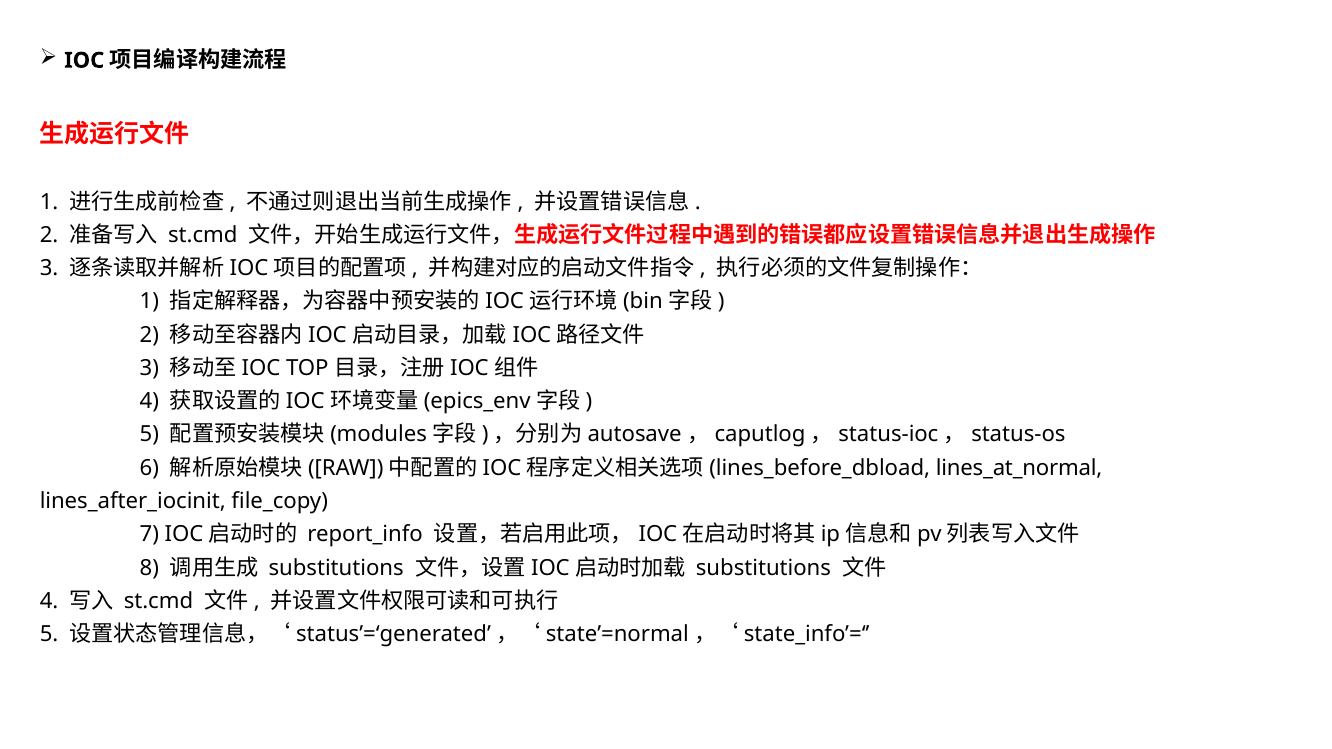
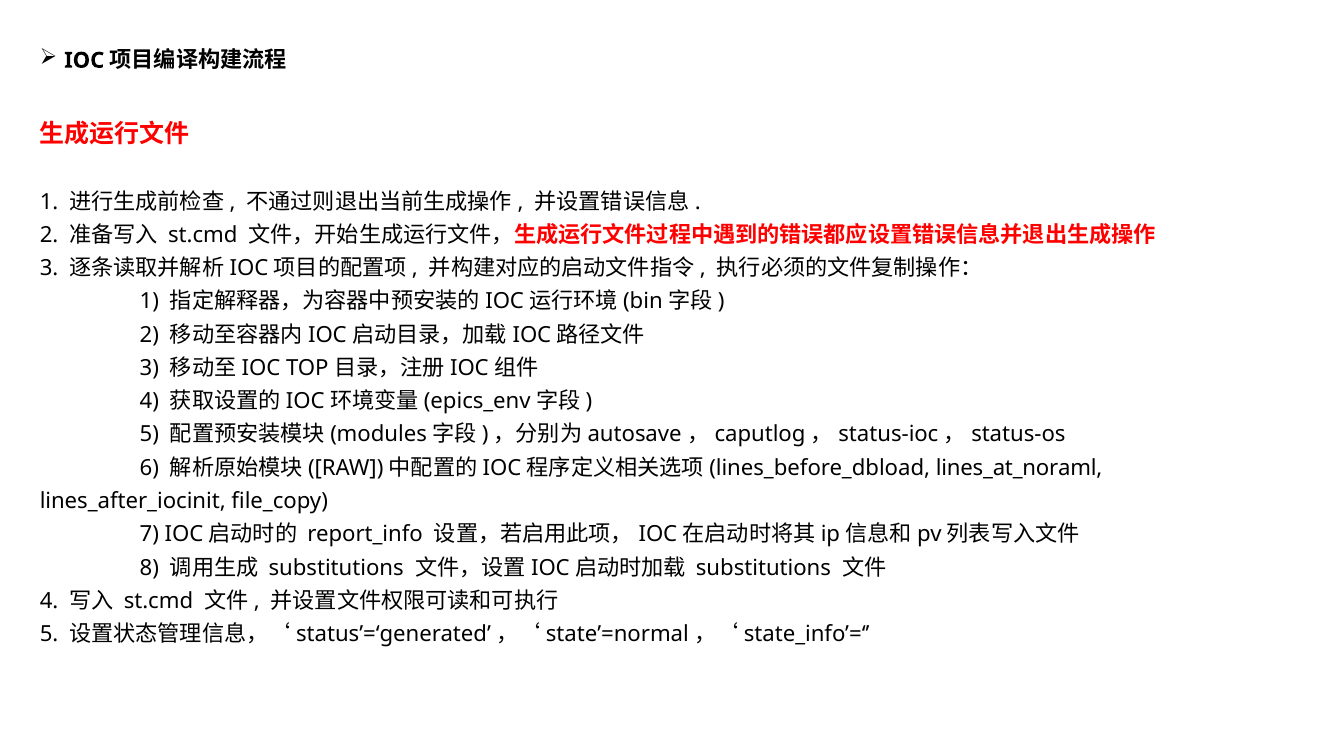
lines_at_normal: lines_at_normal -> lines_at_noraml
